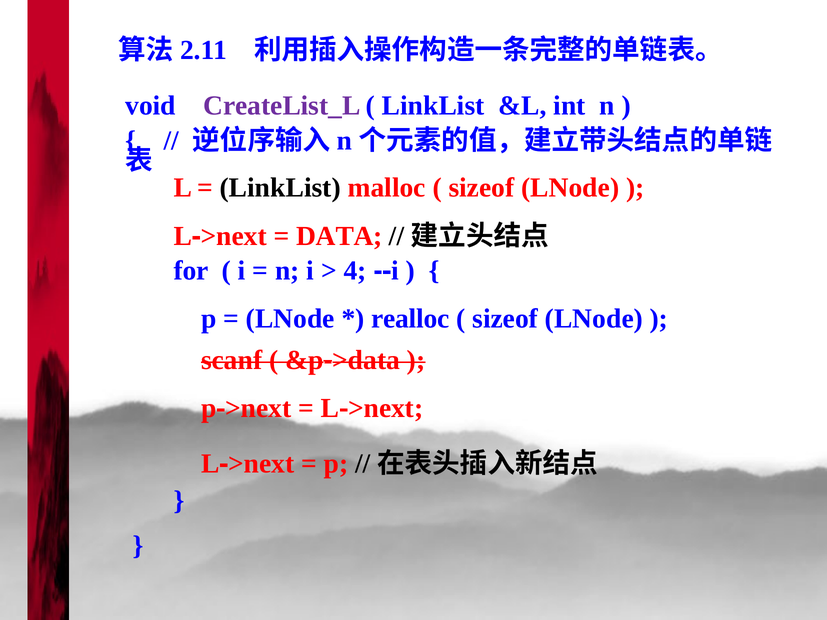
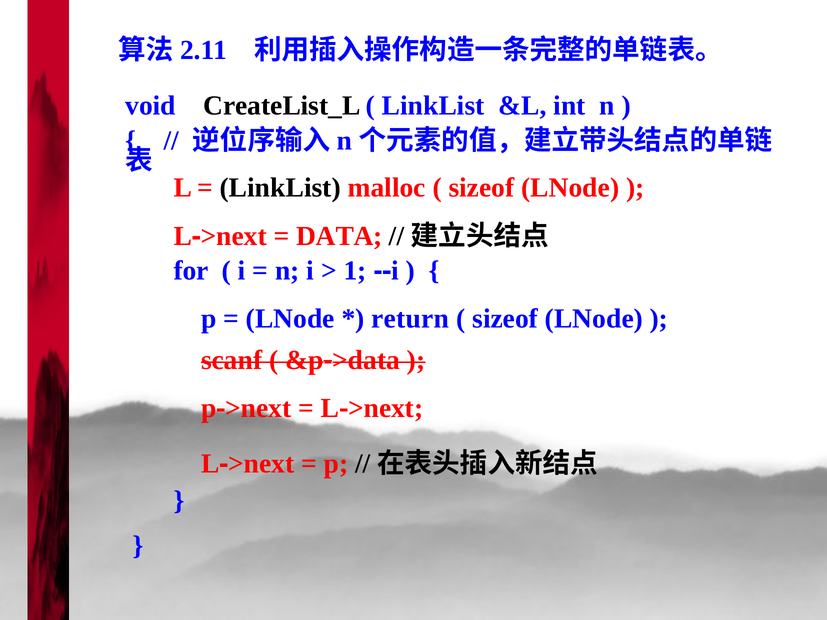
CreateList_L colour: purple -> black
4: 4 -> 1
realloc: realloc -> return
